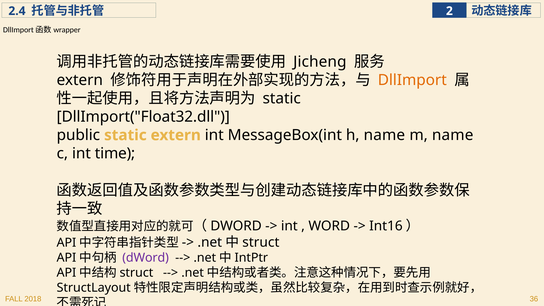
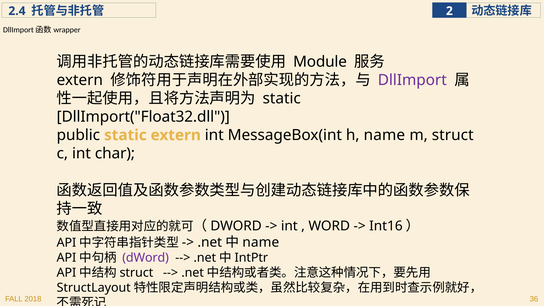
Jicheng: Jicheng -> Module
DllImport colour: orange -> purple
m name: name -> struct
time: time -> char
struct at (261, 242): struct -> name
